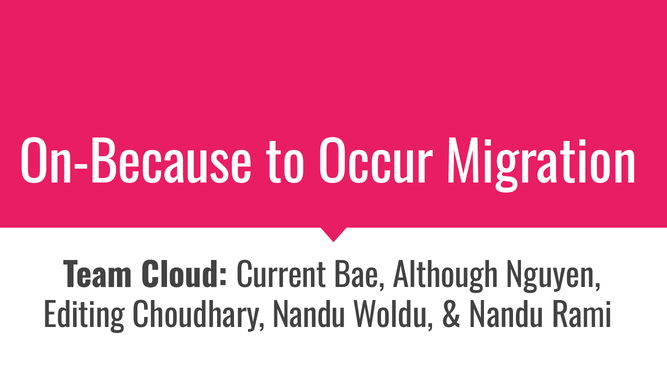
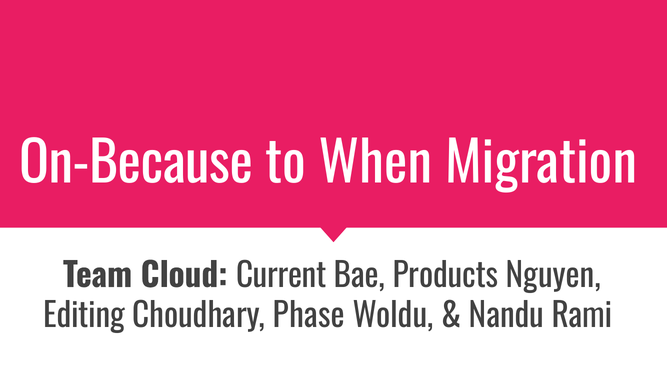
Occur: Occur -> When
Although: Although -> Products
Choudhary Nandu: Nandu -> Phase
